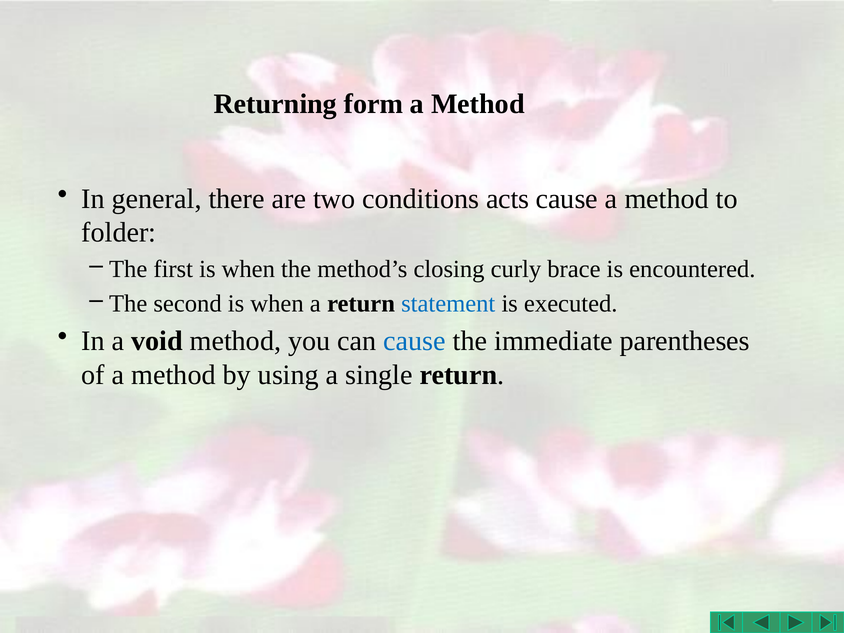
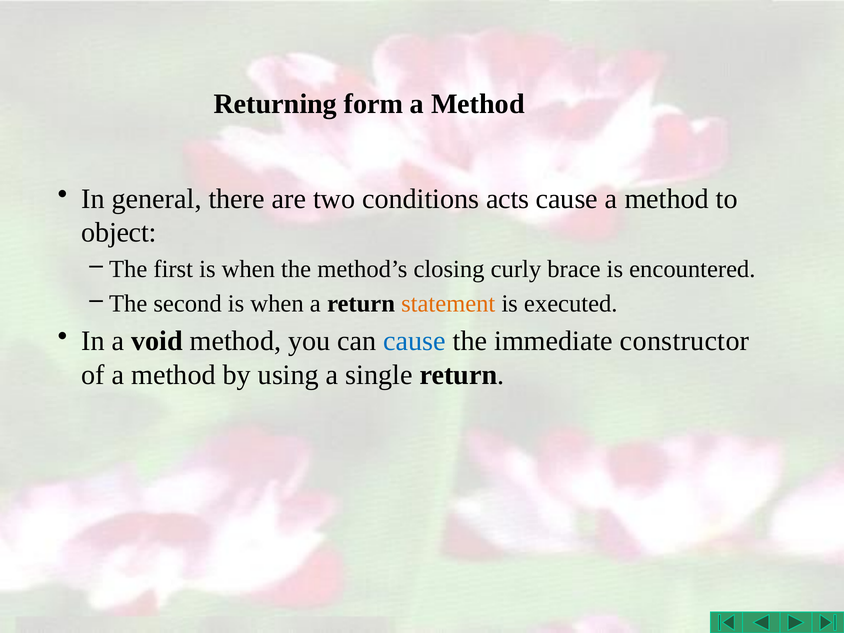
folder: folder -> object
statement colour: blue -> orange
parentheses: parentheses -> constructor
